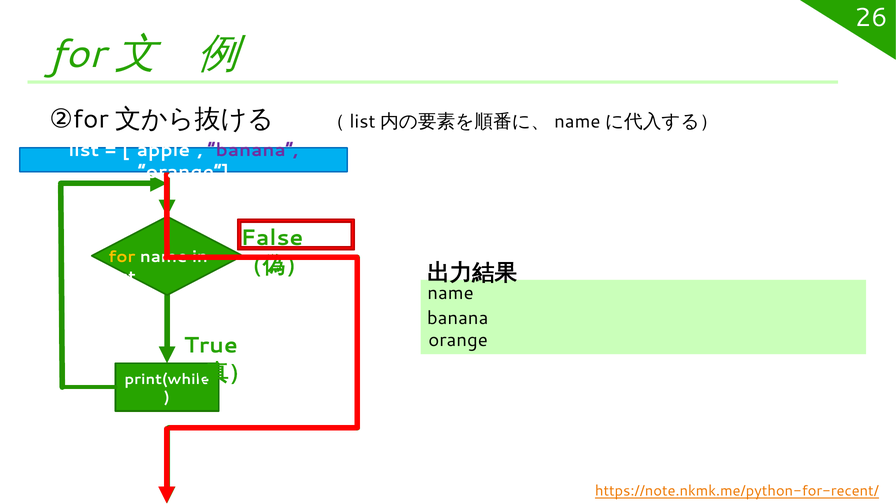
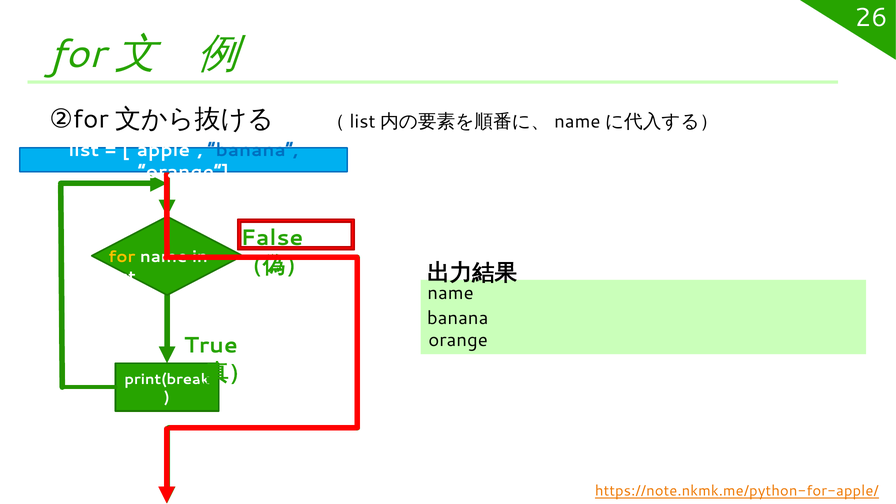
banana at (253, 150) colour: purple -> blue
print(while: print(while -> print(break
https://note.nkmk.me/python-for-recent/: https://note.nkmk.me/python-for-recent/ -> https://note.nkmk.me/python-for-apple/
